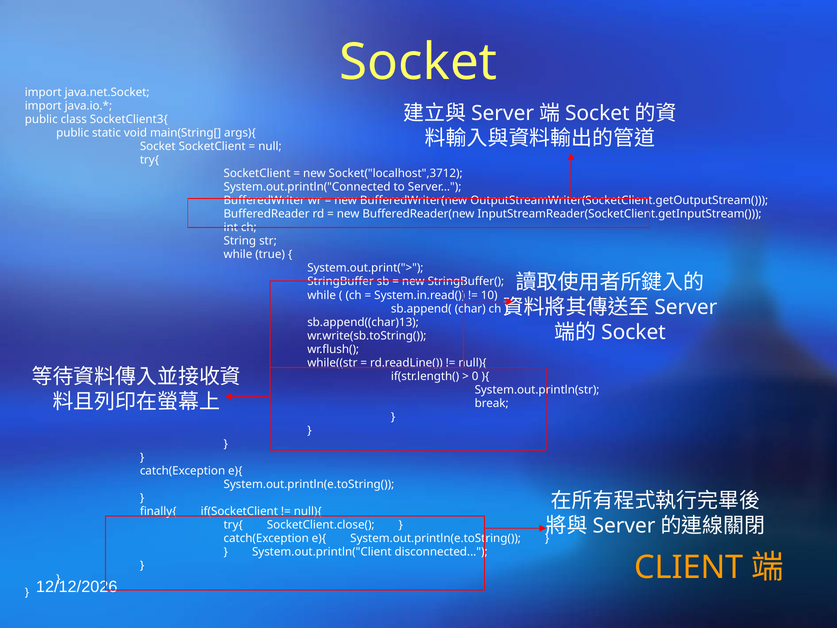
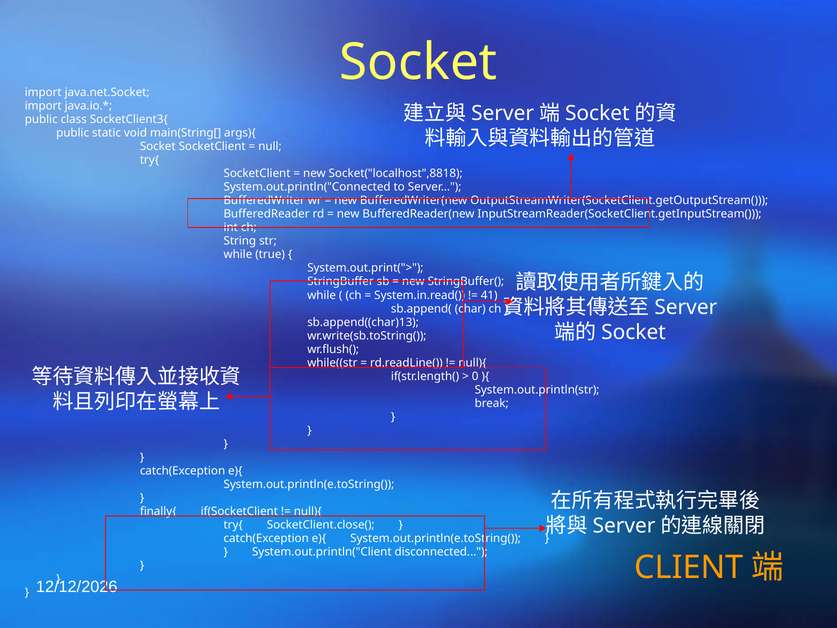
Socket("localhost",3712: Socket("localhost",3712 -> Socket("localhost",8818
10: 10 -> 41
